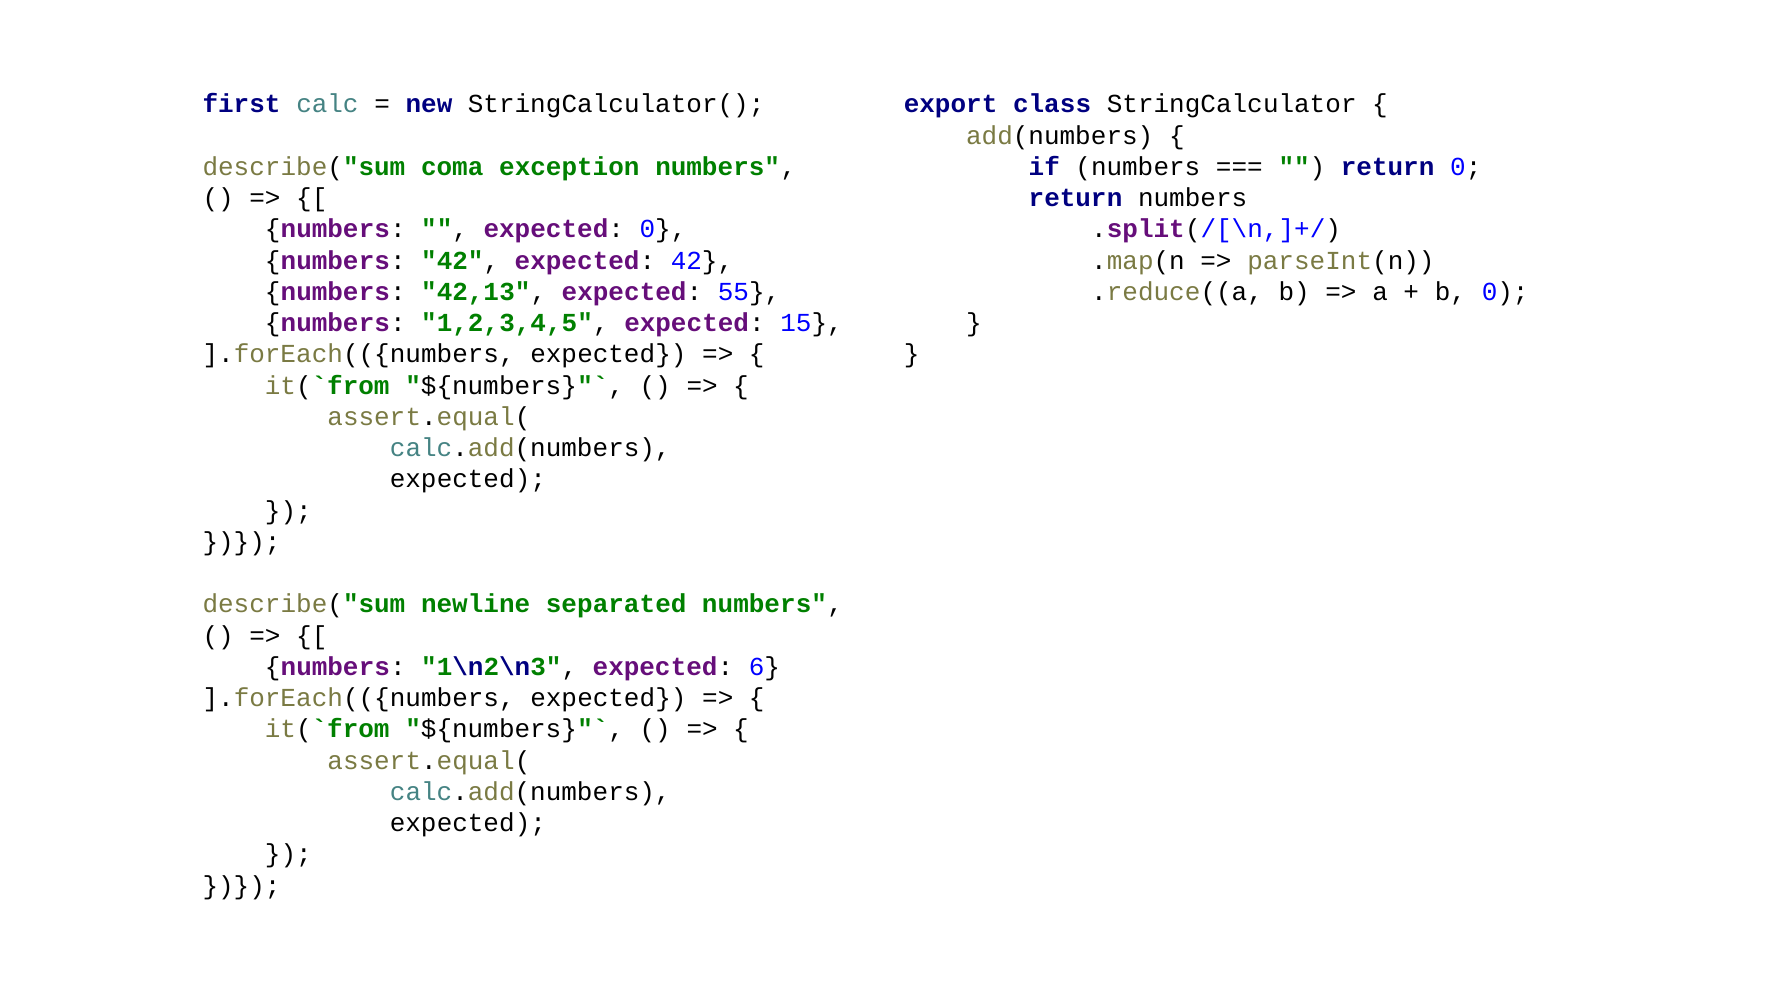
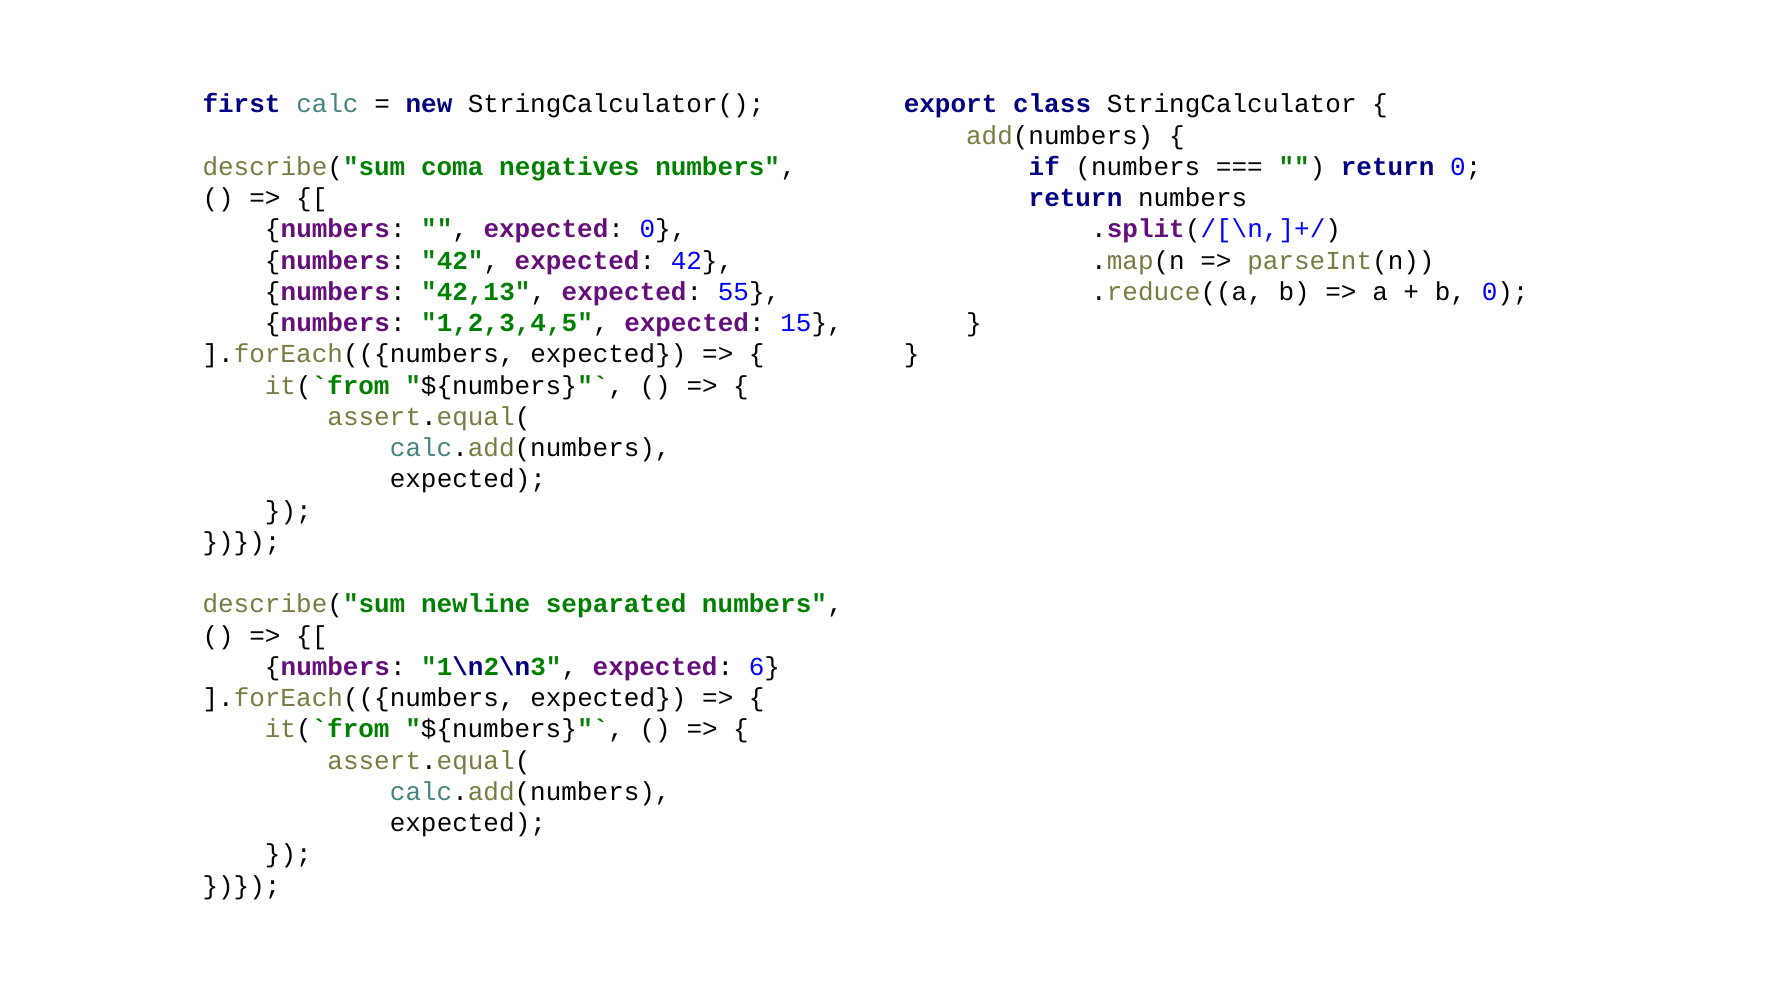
exception: exception -> negatives
